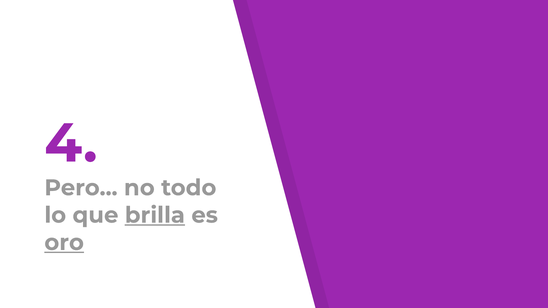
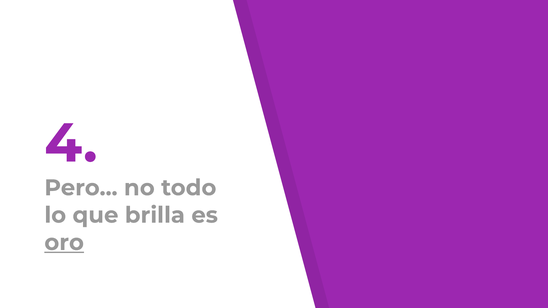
brilla underline: present -> none
